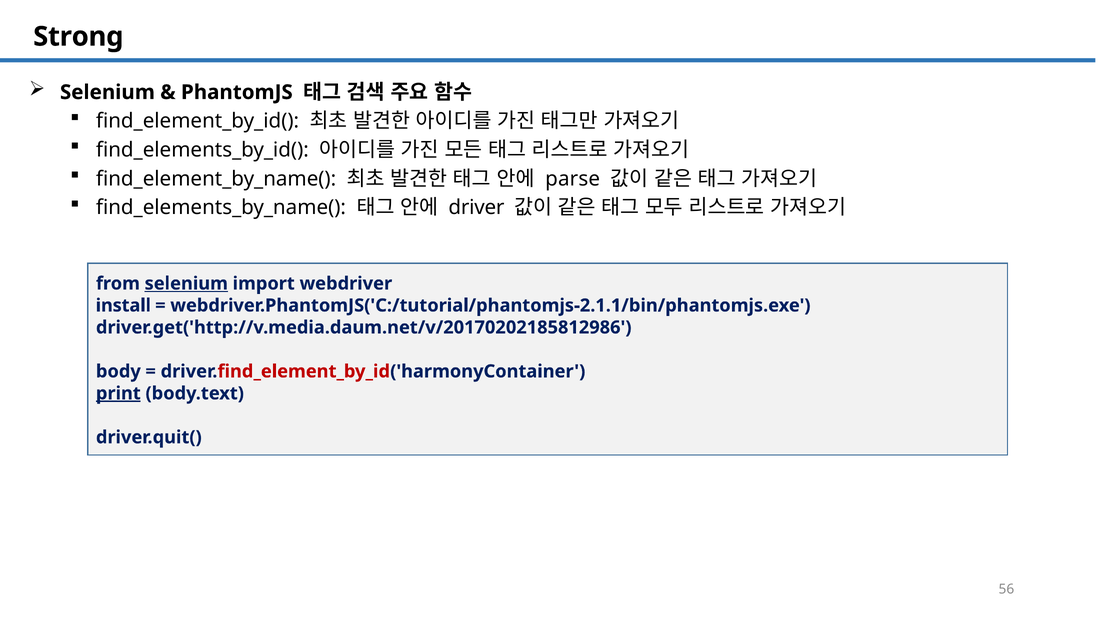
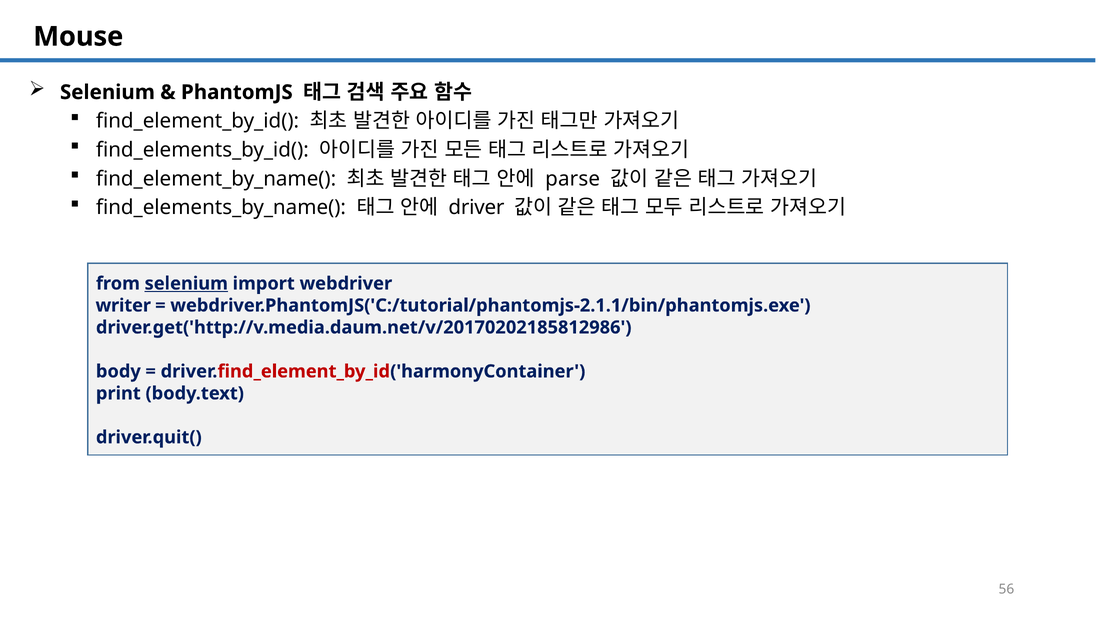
Strong: Strong -> Mouse
install: install -> writer
print underline: present -> none
